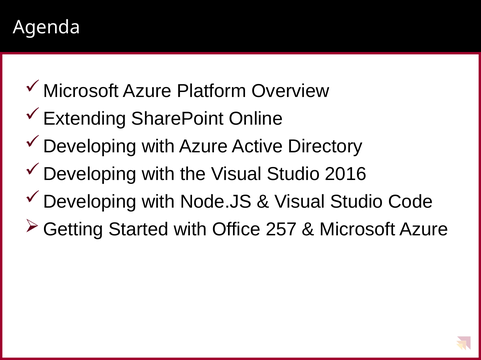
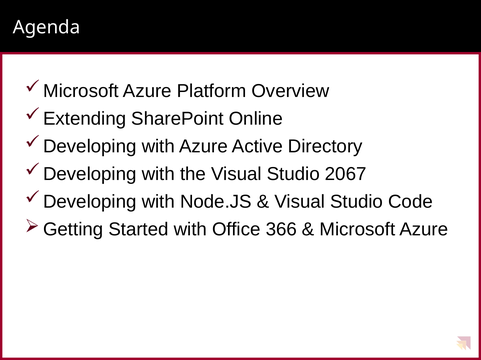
2016: 2016 -> 2067
257: 257 -> 366
